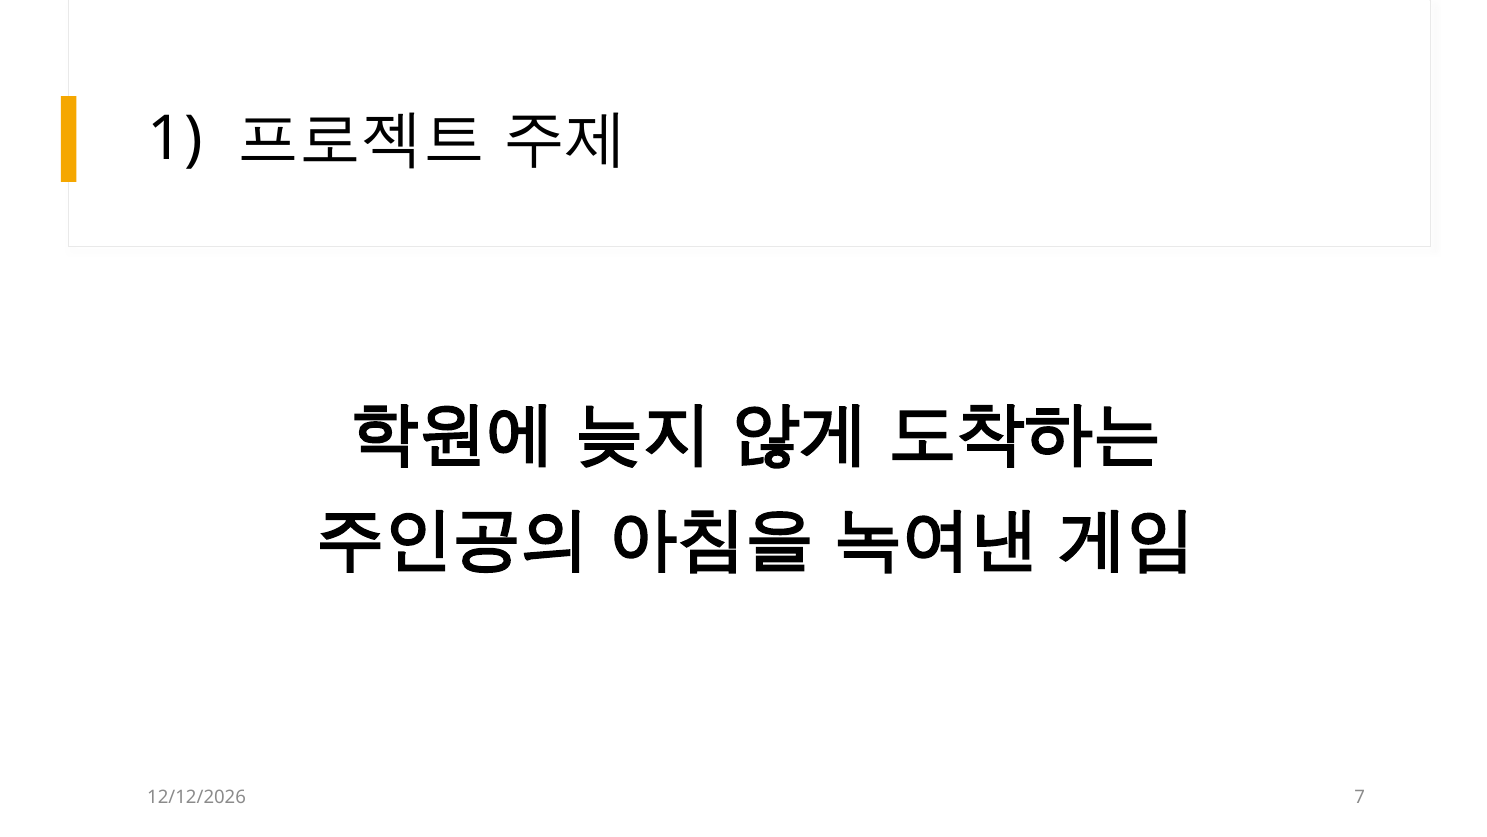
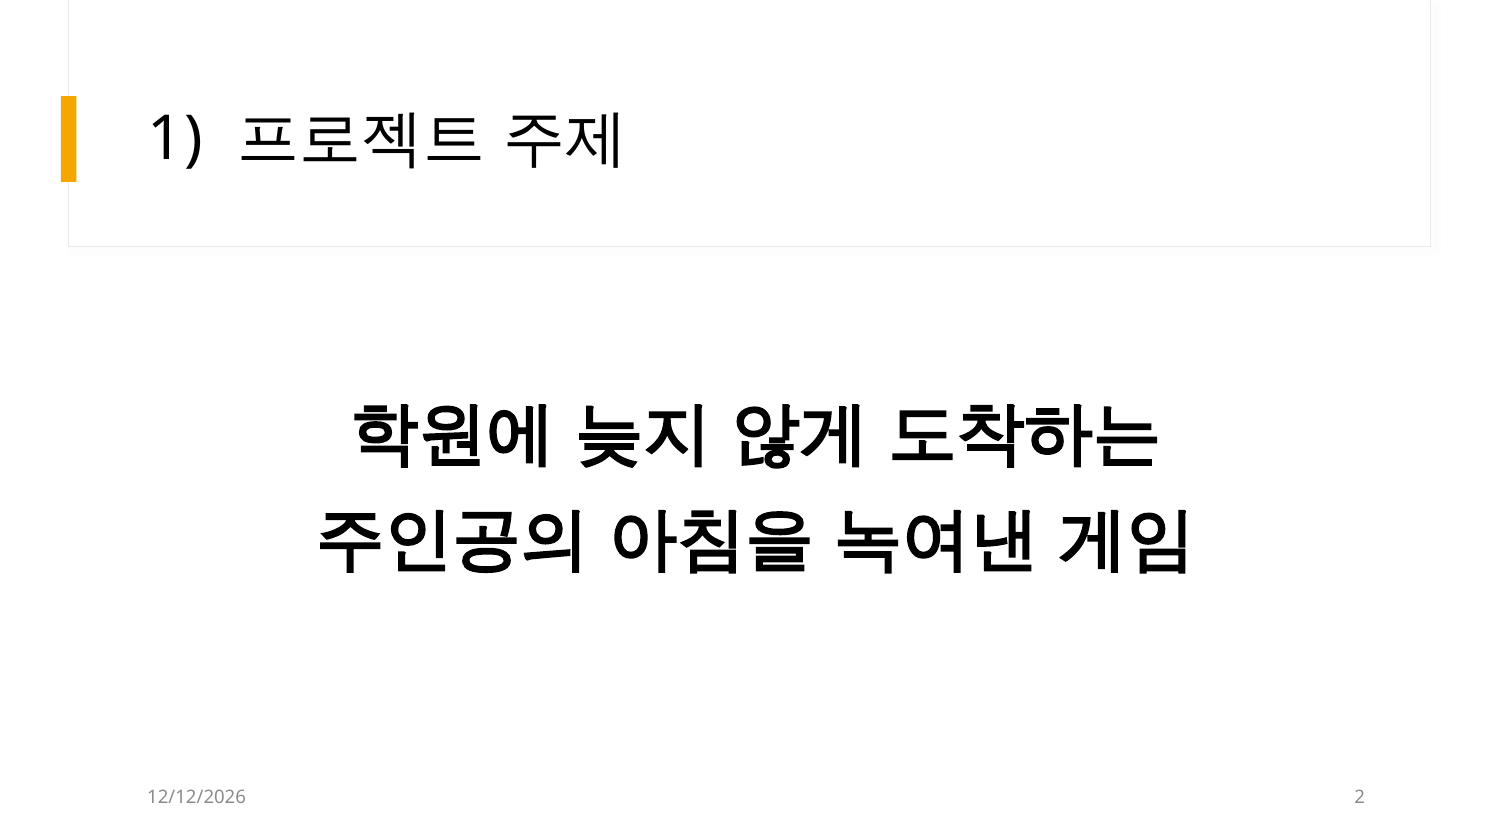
7: 7 -> 2
